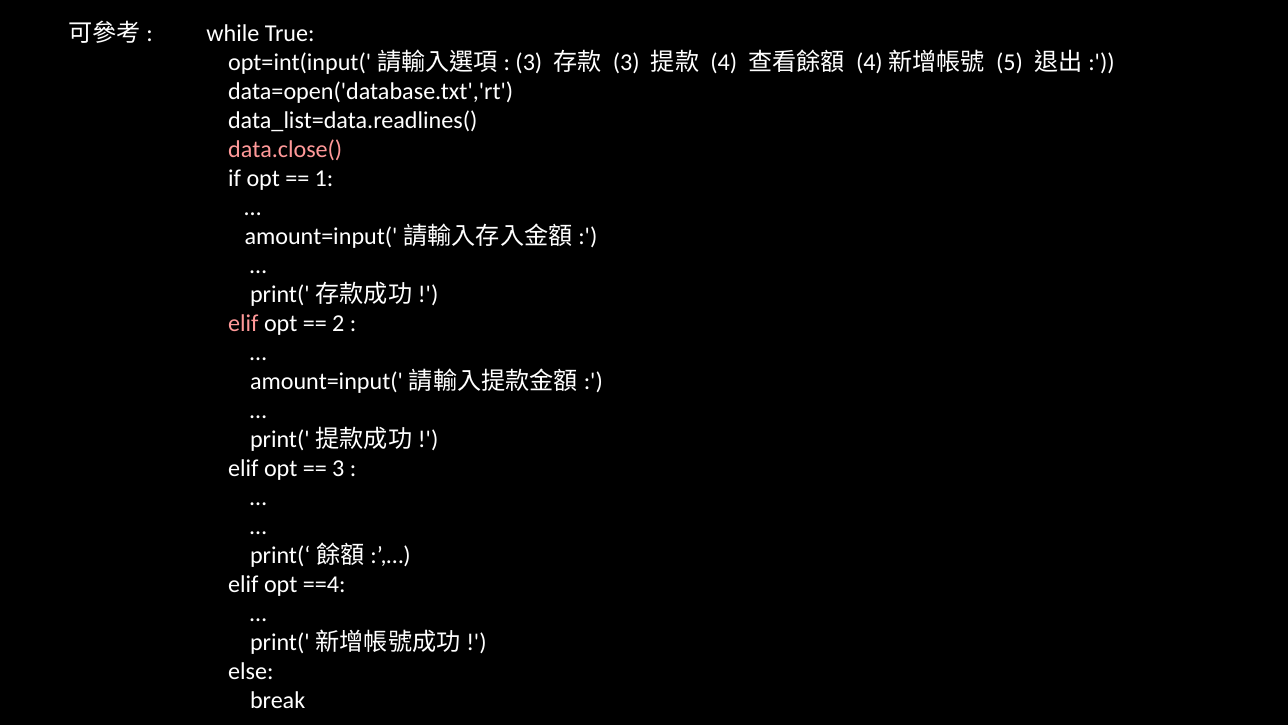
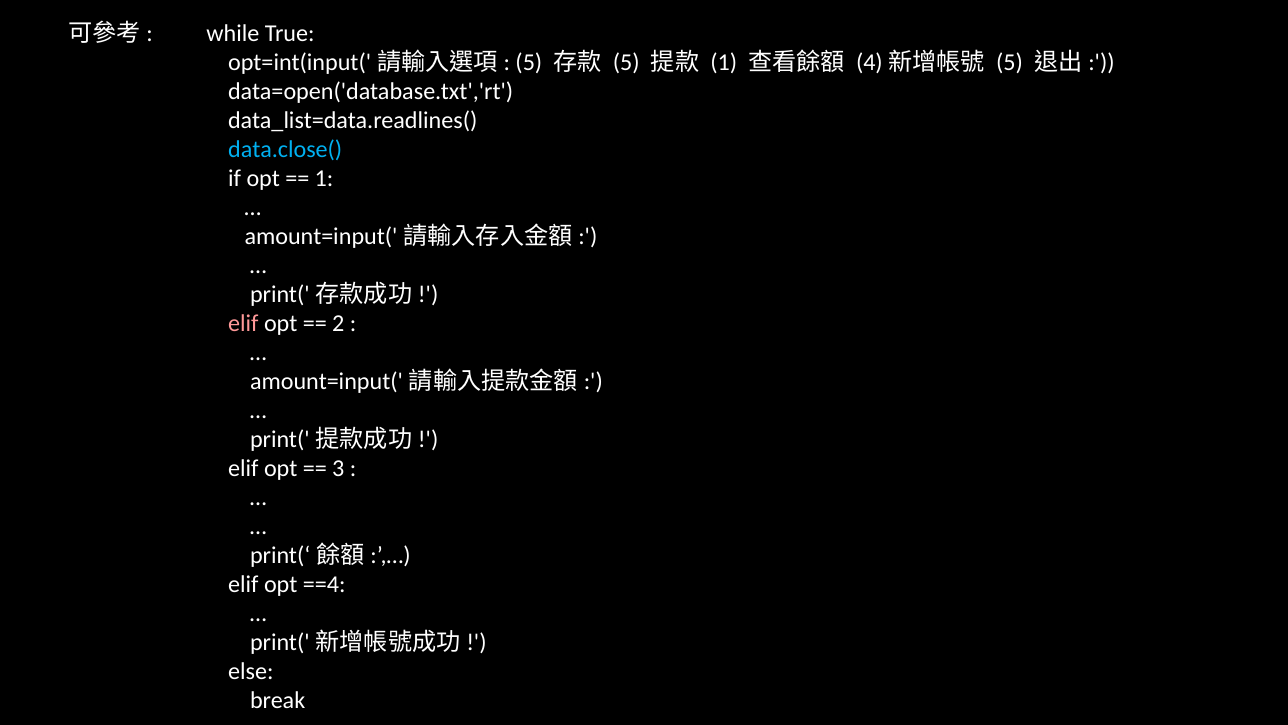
3 at (529, 62): 3 -> 5
3 at (626, 62): 3 -> 5
4 at (724, 62): 4 -> 1
data.close( colour: pink -> light blue
